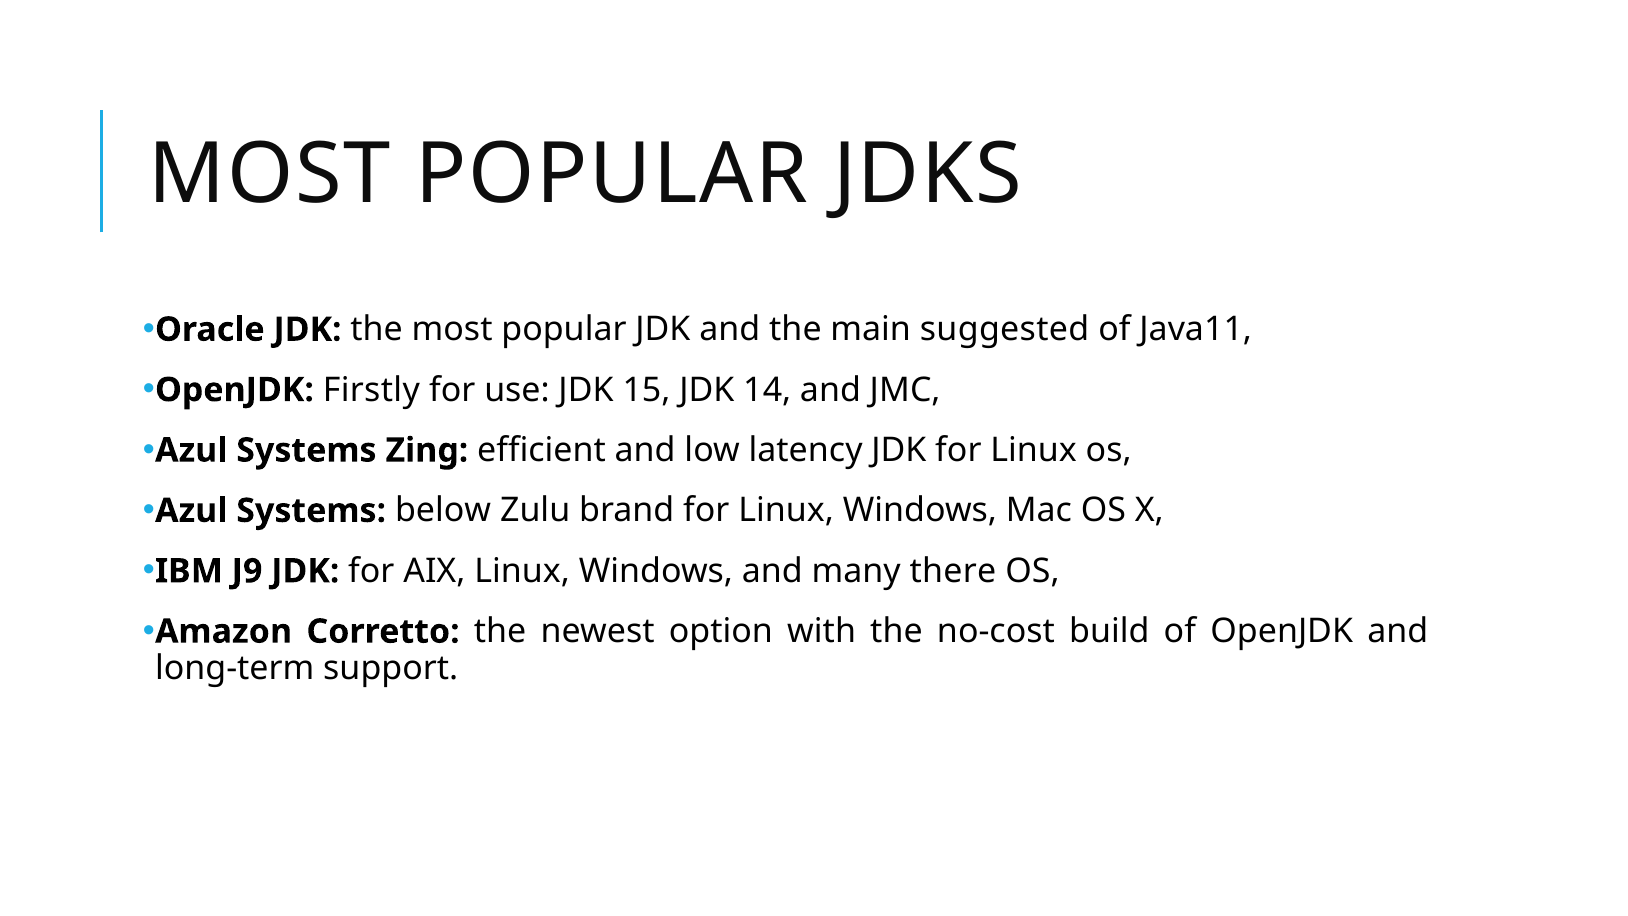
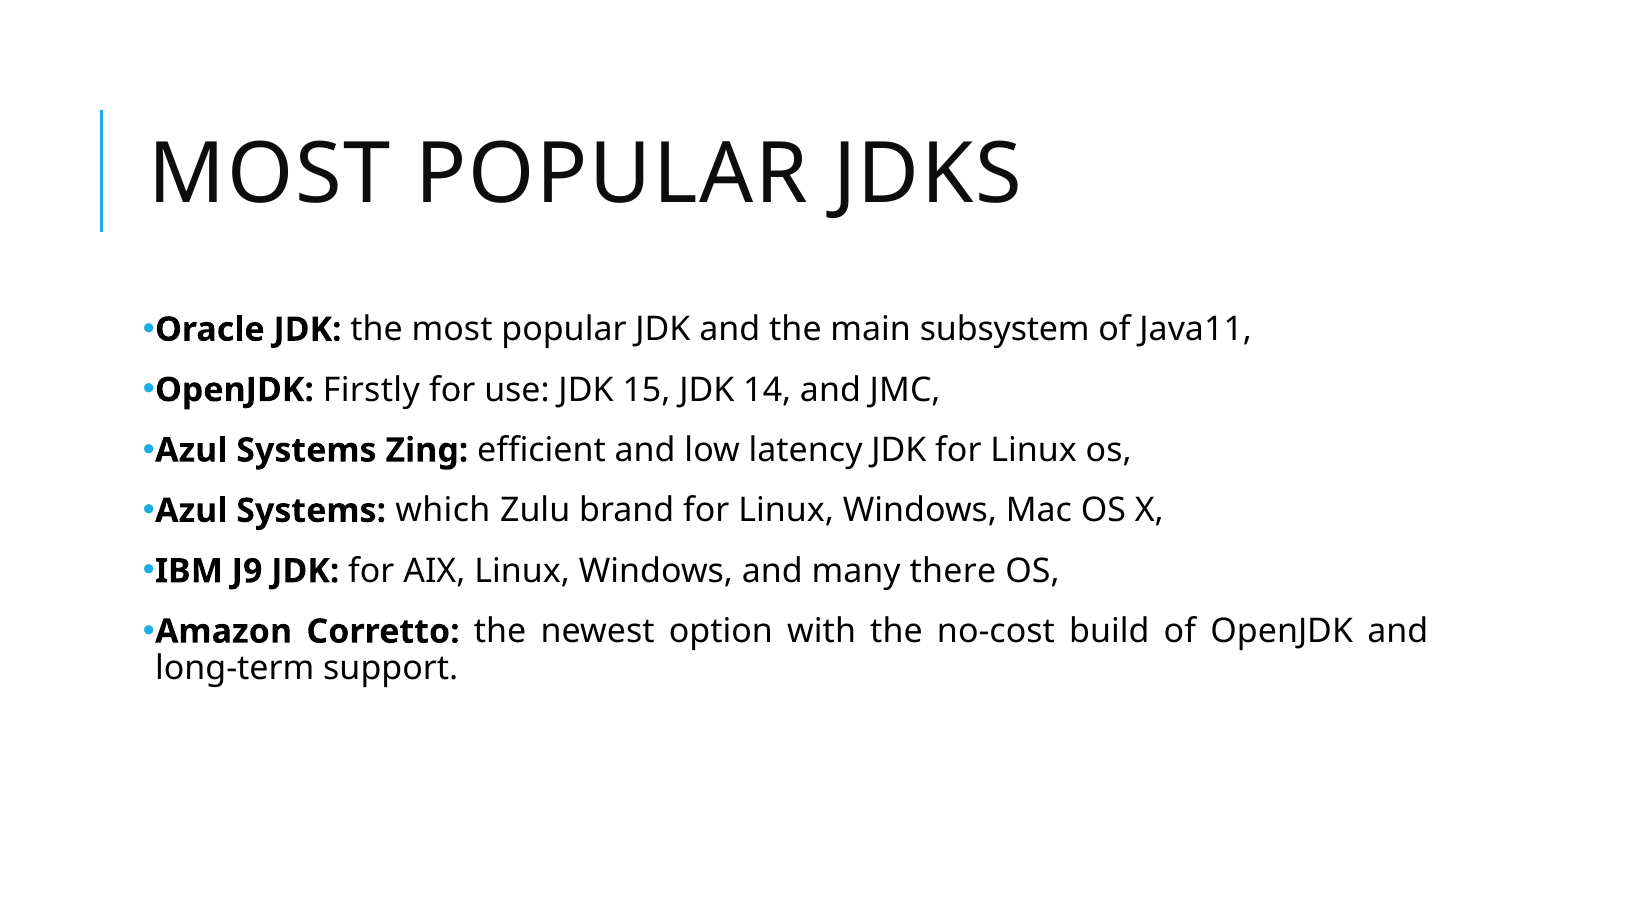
suggested: suggested -> subsystem
below: below -> which
